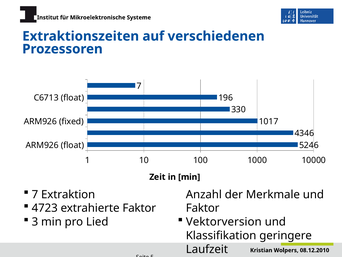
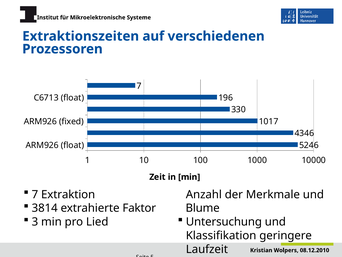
4723: 4723 -> 3814
Faktor at (203, 208): Faktor -> Blume
Vektorversion: Vektorversion -> Untersuchung
